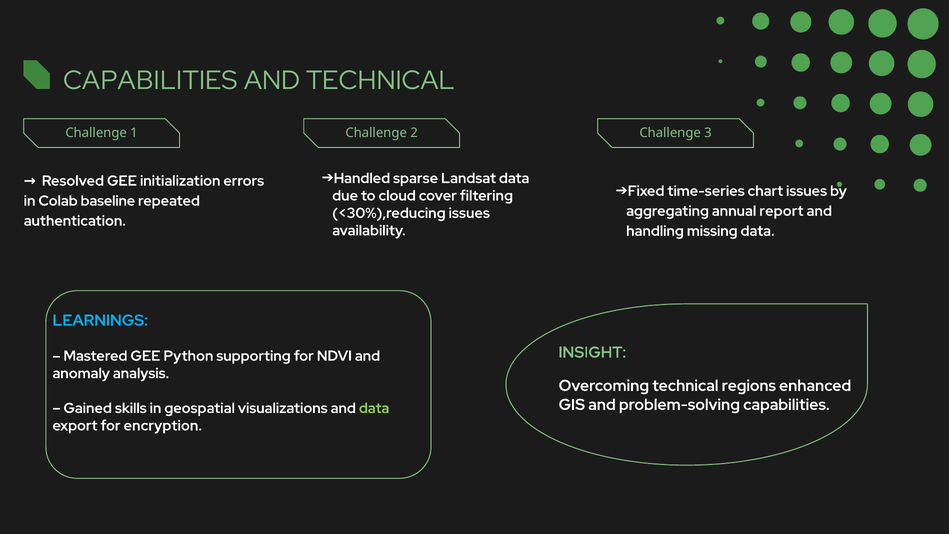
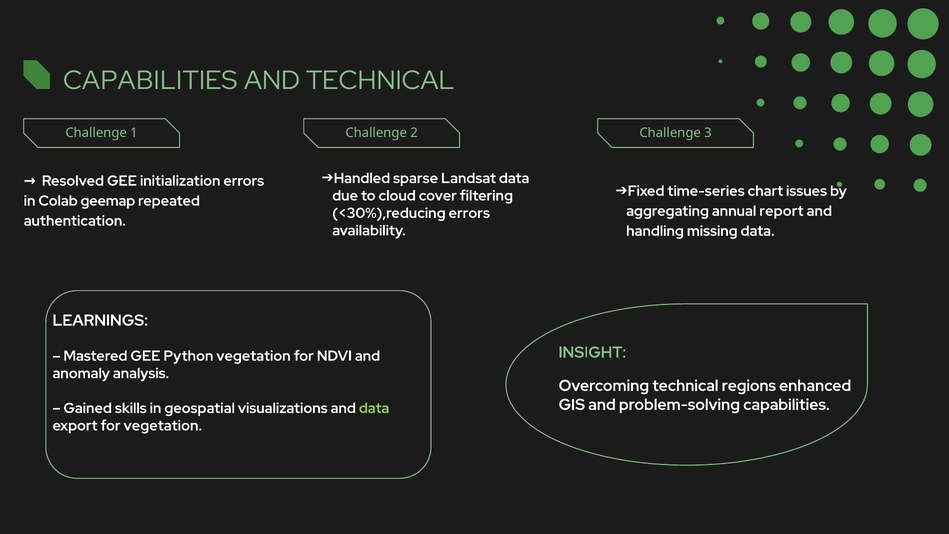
baseline: baseline -> geemap
<30%),reducing issues: issues -> errors
LEARNINGS colour: light blue -> white
Python supporting: supporting -> vegetation
for encryption: encryption -> vegetation
